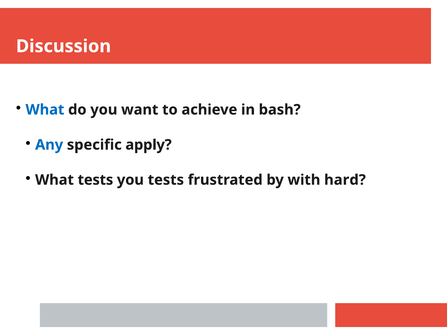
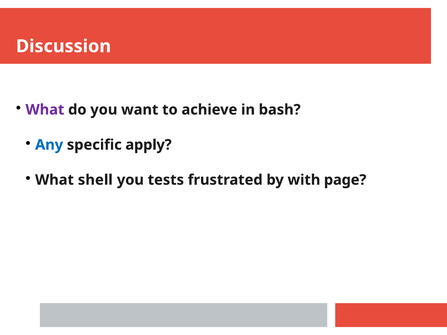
What at (45, 110) colour: blue -> purple
What tests: tests -> shell
hard: hard -> page
